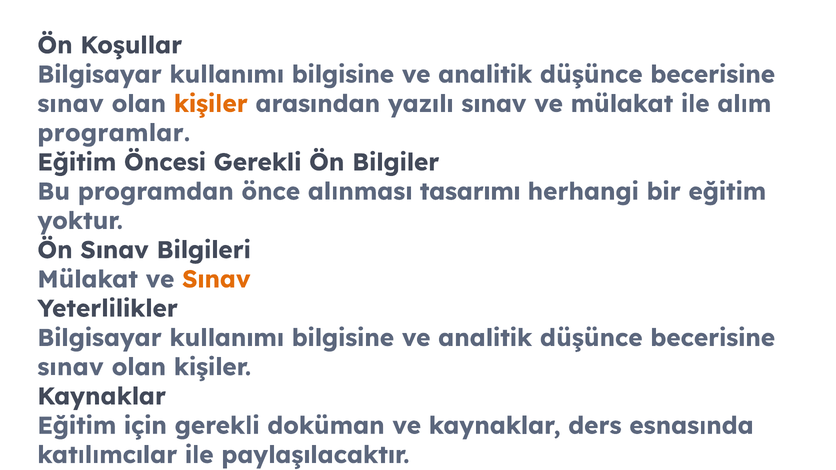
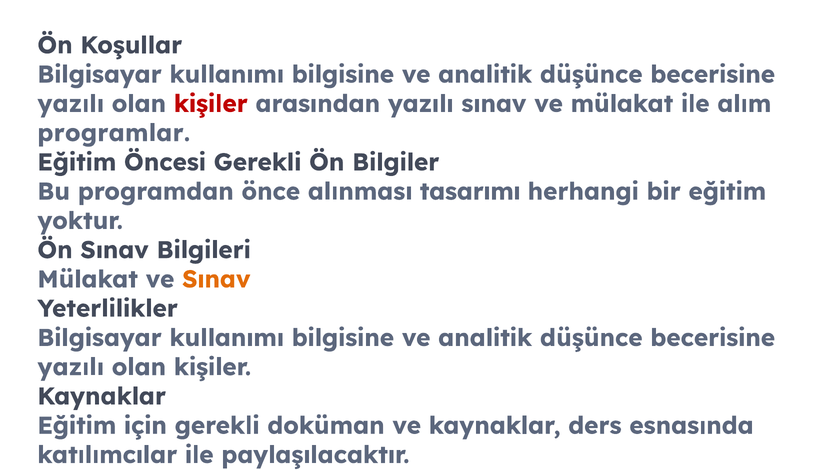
sınav at (71, 104): sınav -> yazılı
kişiler at (211, 104) colour: orange -> red
sınav at (71, 367): sınav -> yazılı
